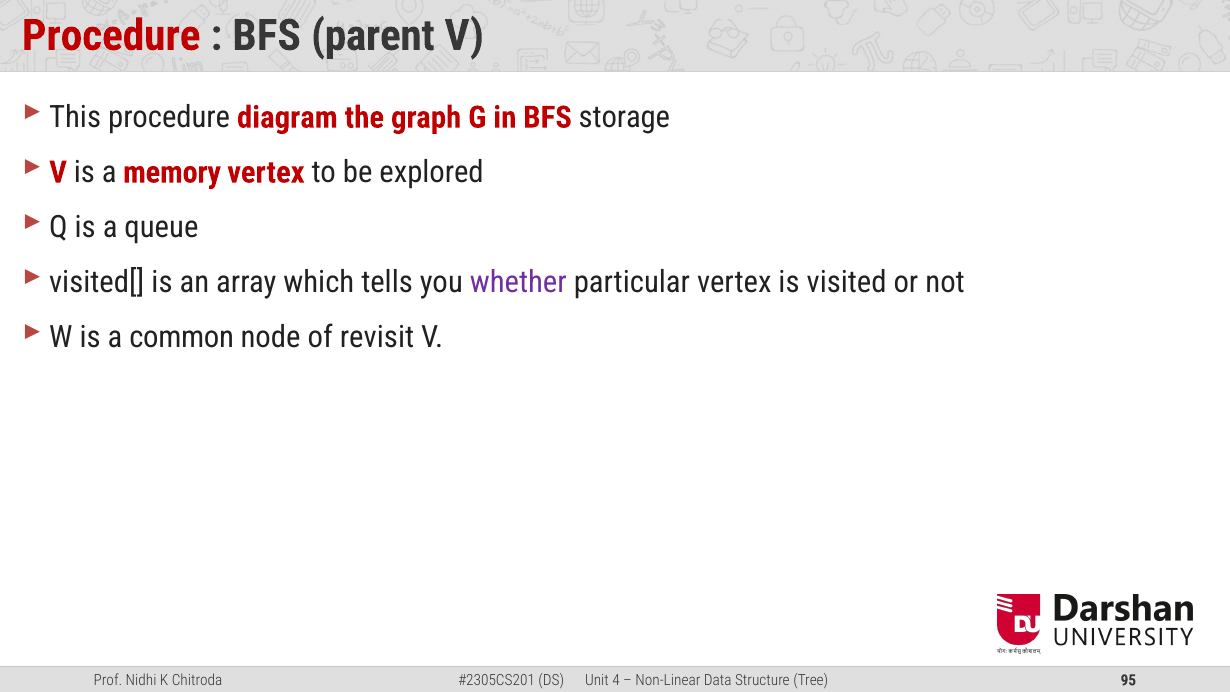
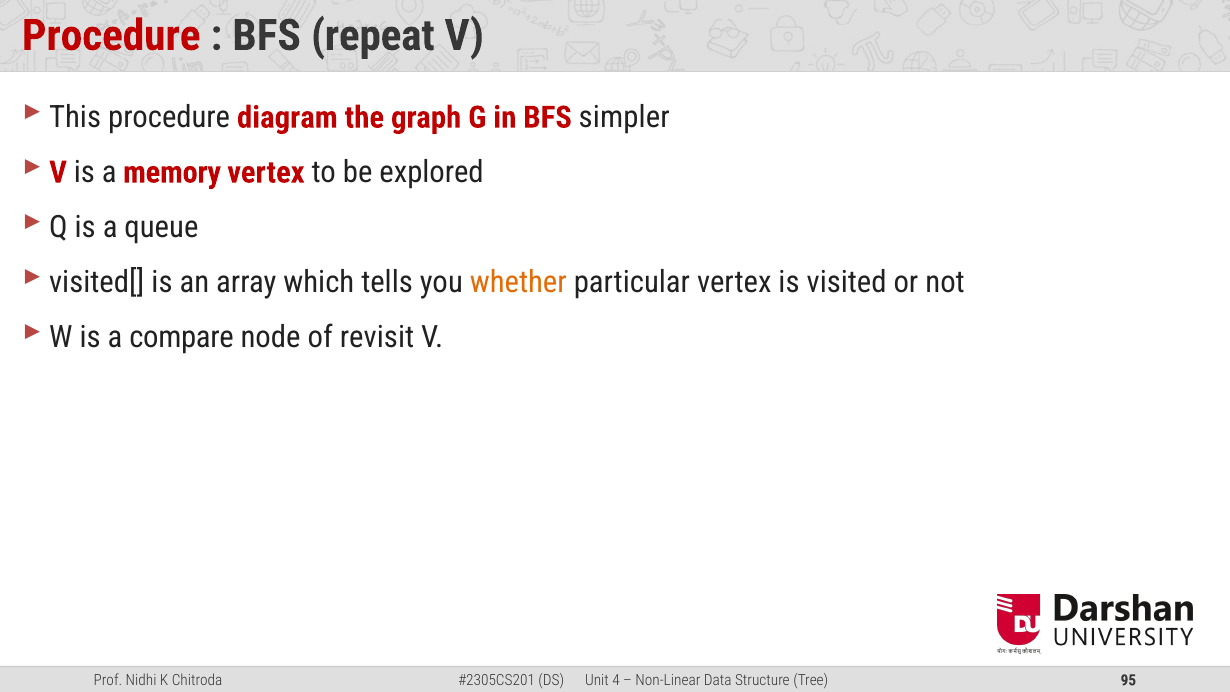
parent: parent -> repeat
storage: storage -> simpler
whether colour: purple -> orange
common: common -> compare
